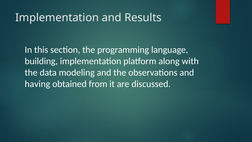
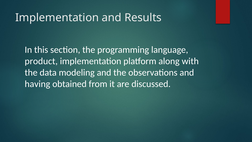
building: building -> product
